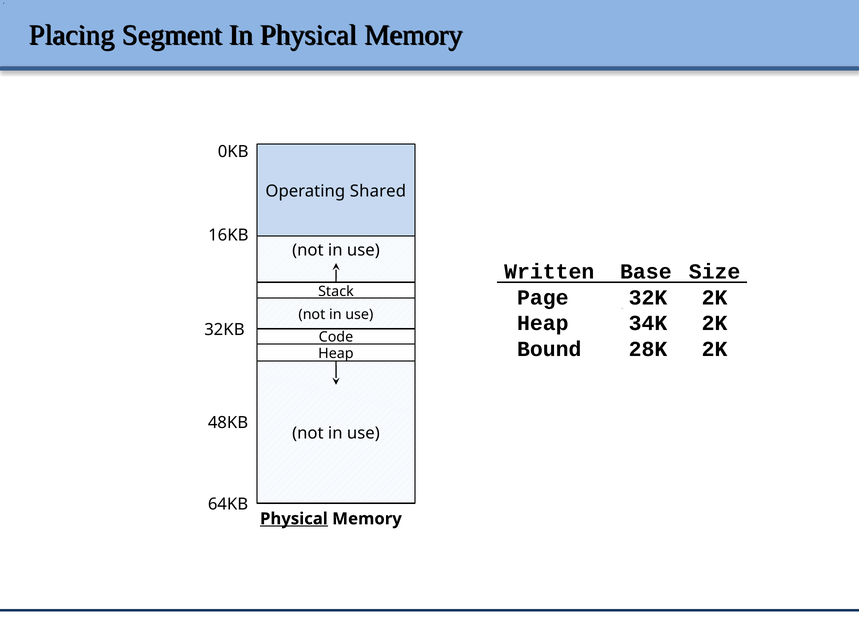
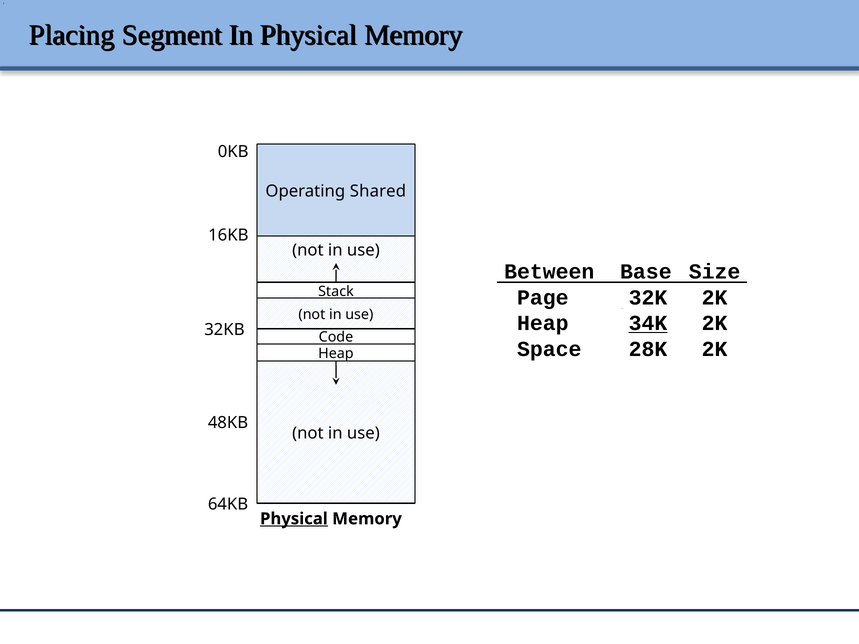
Written: Written -> Between
34K at (648, 323) underline: none -> present
Bound: Bound -> Space
